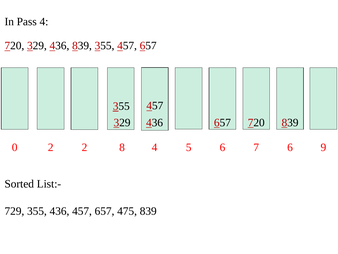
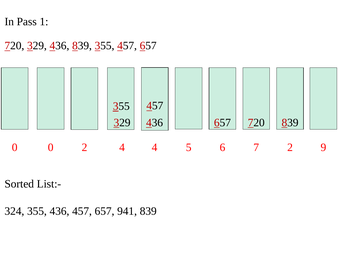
Pass 4: 4 -> 1
0 2: 2 -> 0
2 8: 8 -> 4
7 6: 6 -> 2
729: 729 -> 324
475: 475 -> 941
